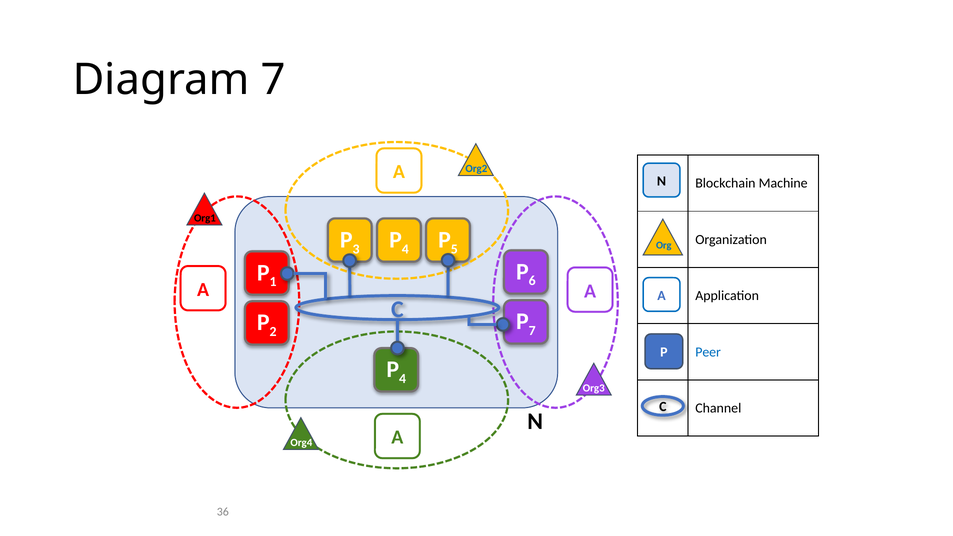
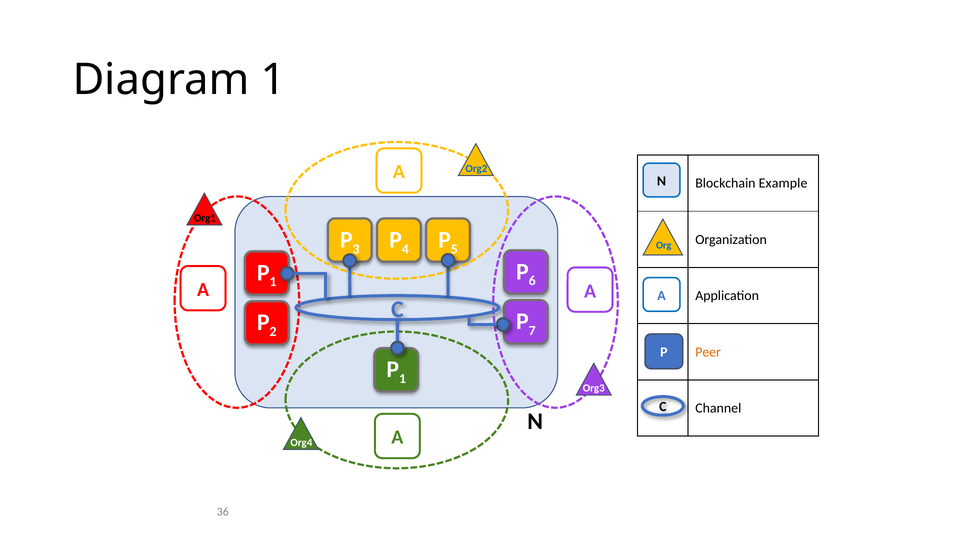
Diagram 7: 7 -> 1
Machine: Machine -> Example
Peer colour: blue -> orange
4 at (403, 379): 4 -> 1
